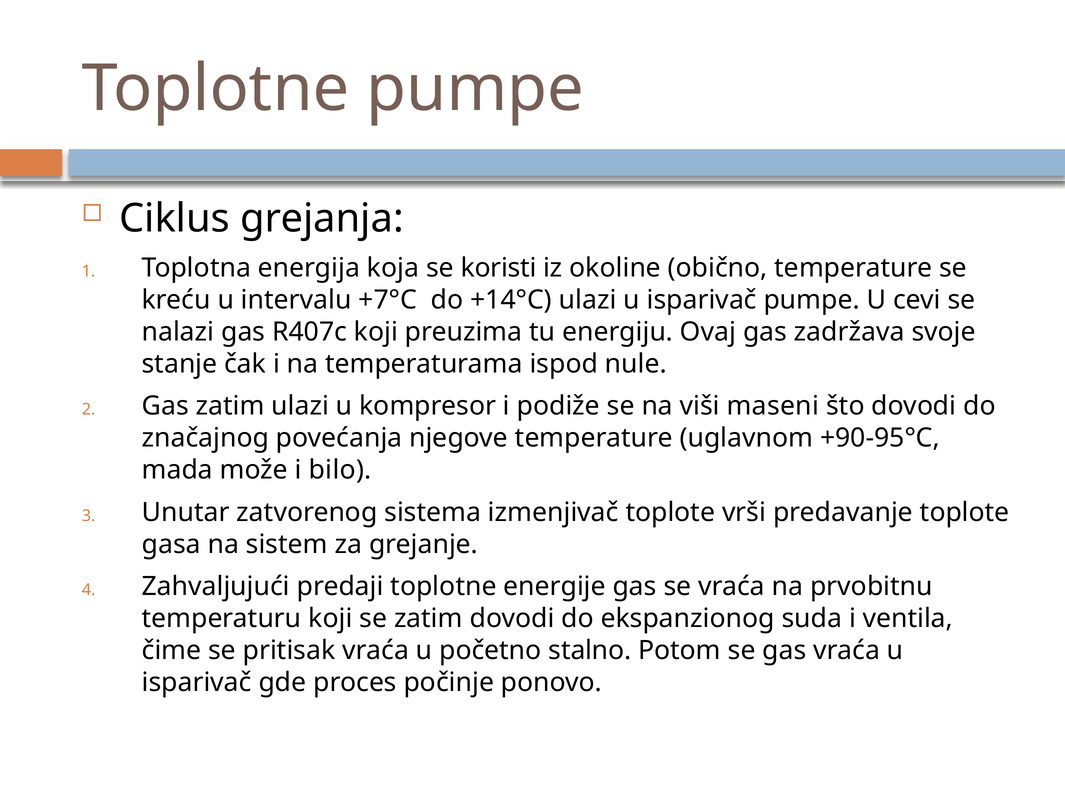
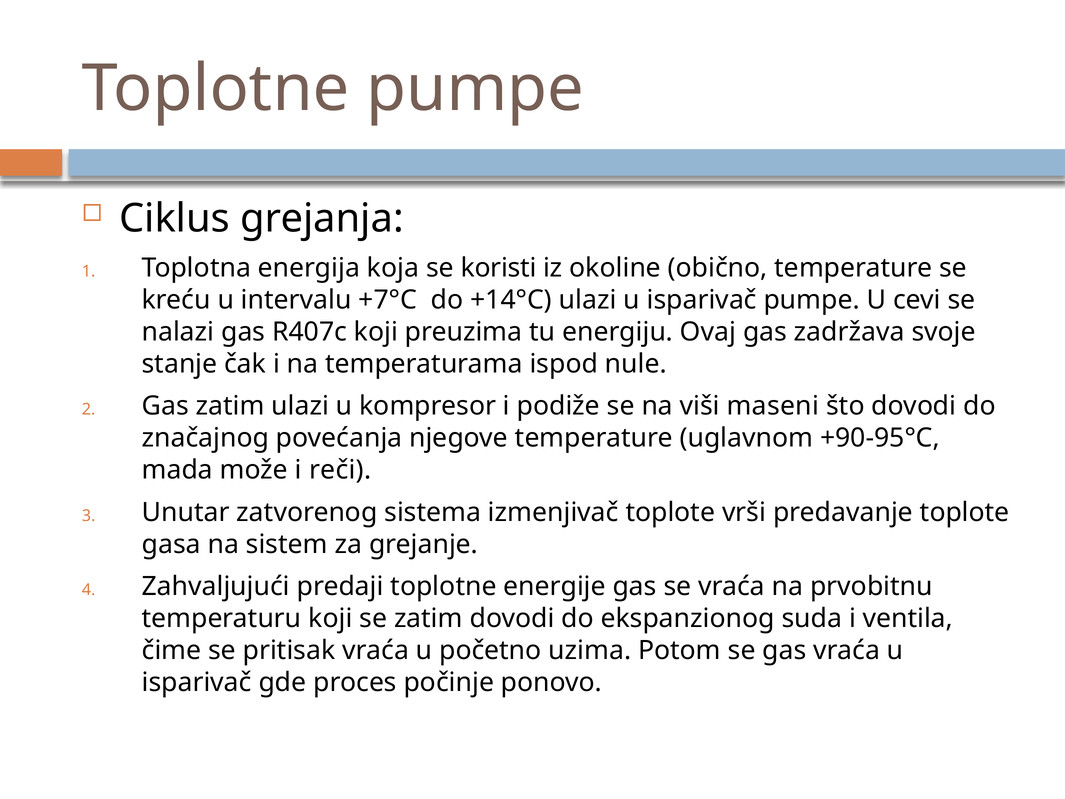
bilo: bilo -> reči
stalno: stalno -> uzima
